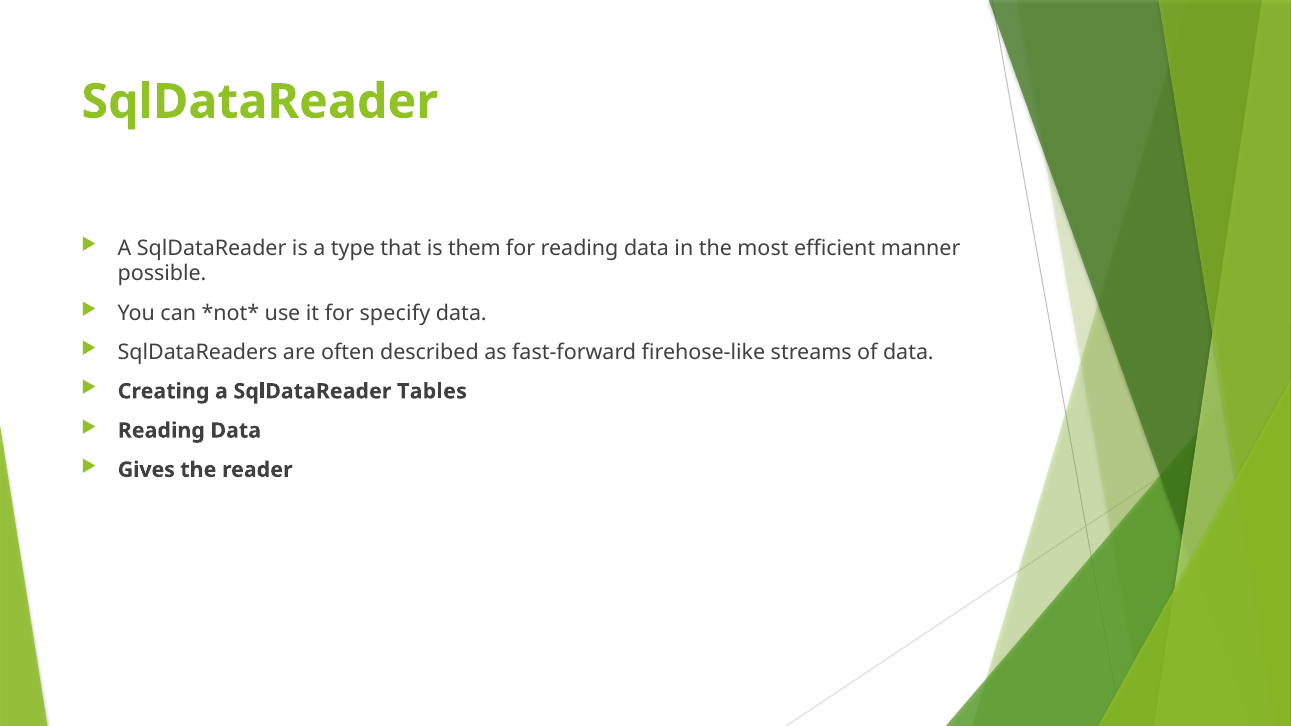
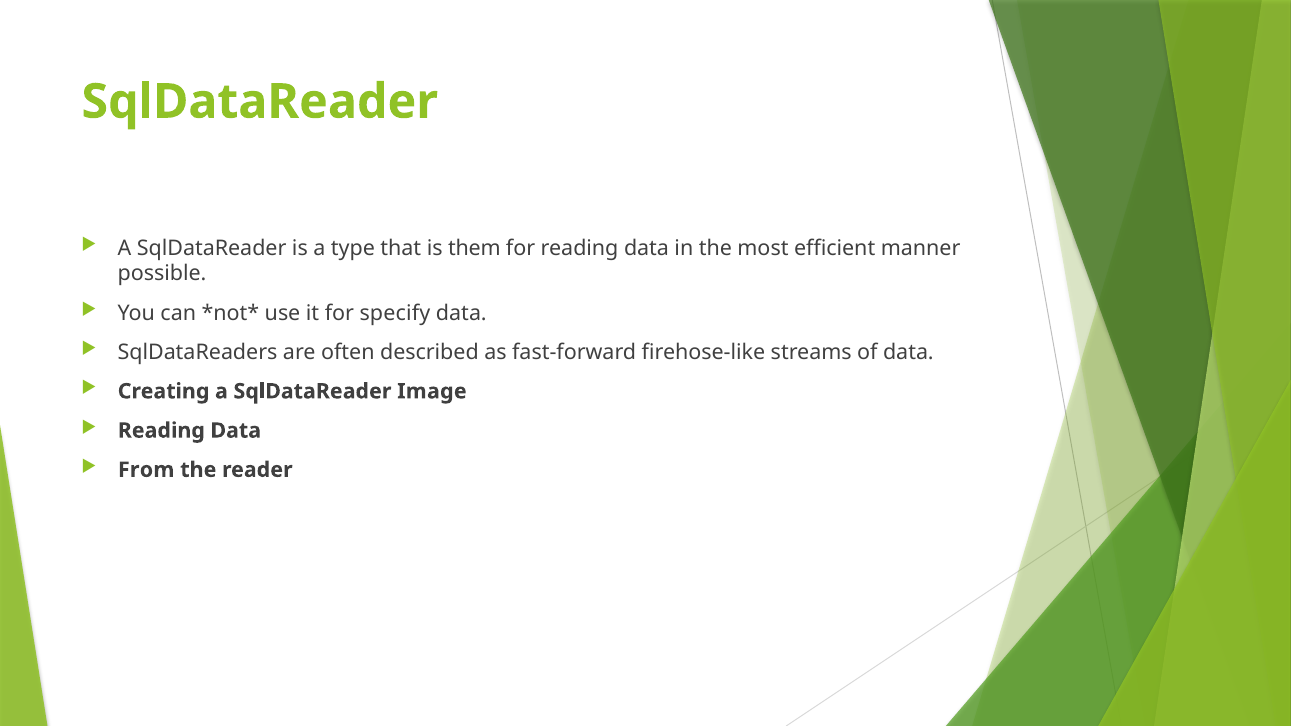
Tables: Tables -> Image
Gives: Gives -> From
